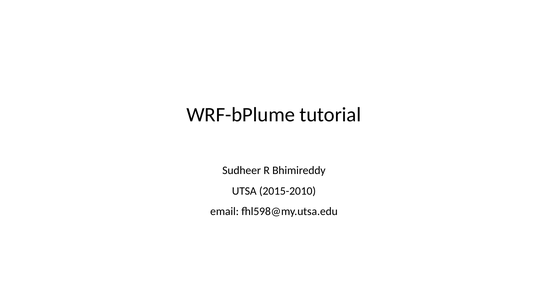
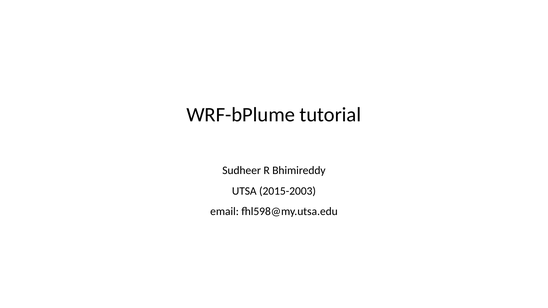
2015-2010: 2015-2010 -> 2015-2003
